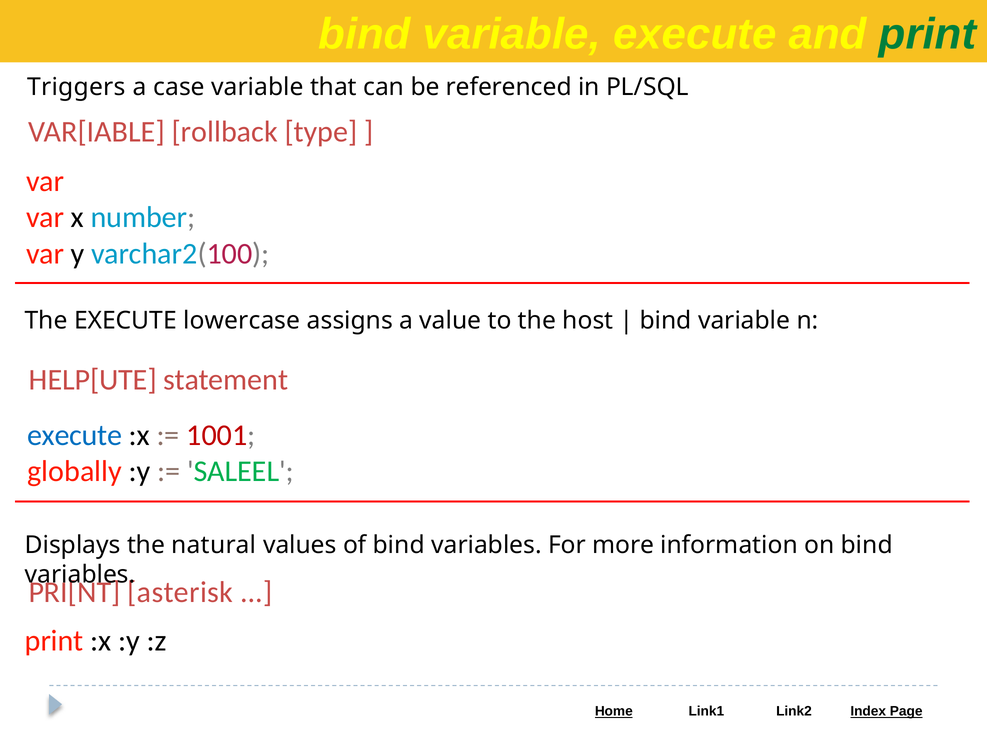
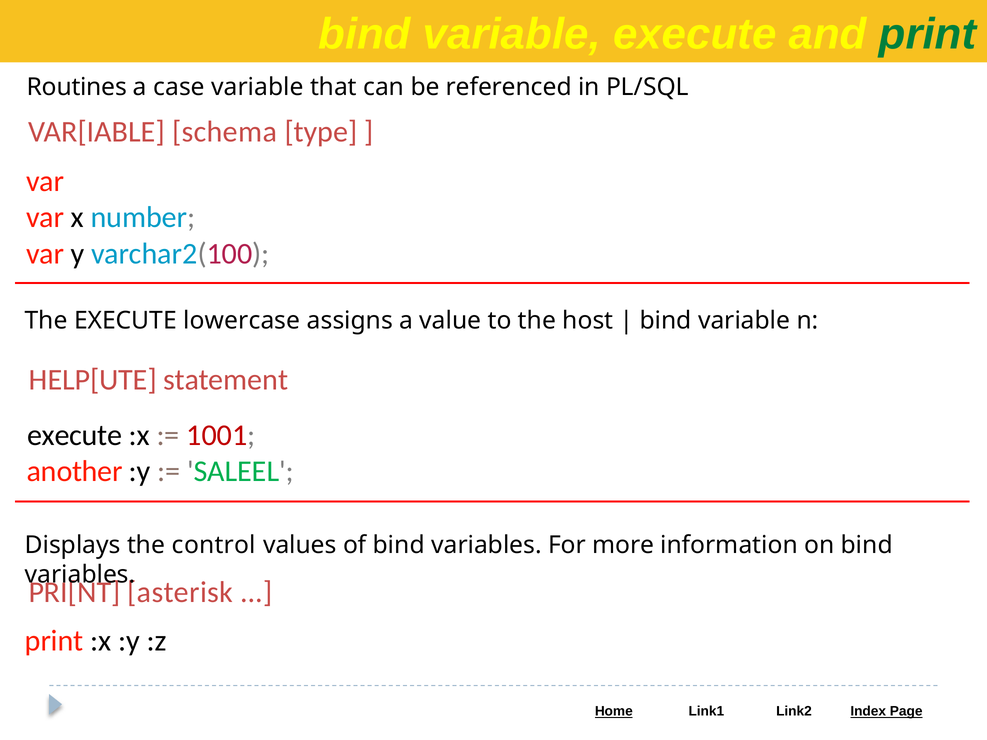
Triggers: Triggers -> Routines
rollback: rollback -> schema
execute at (75, 435) colour: blue -> black
globally: globally -> another
natural: natural -> control
